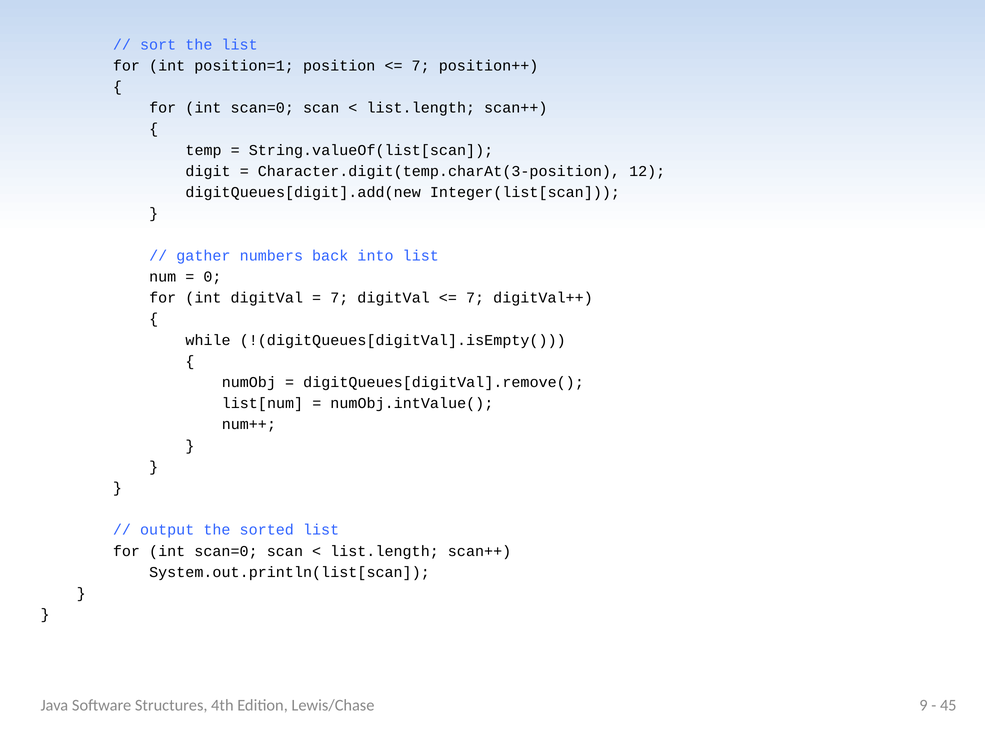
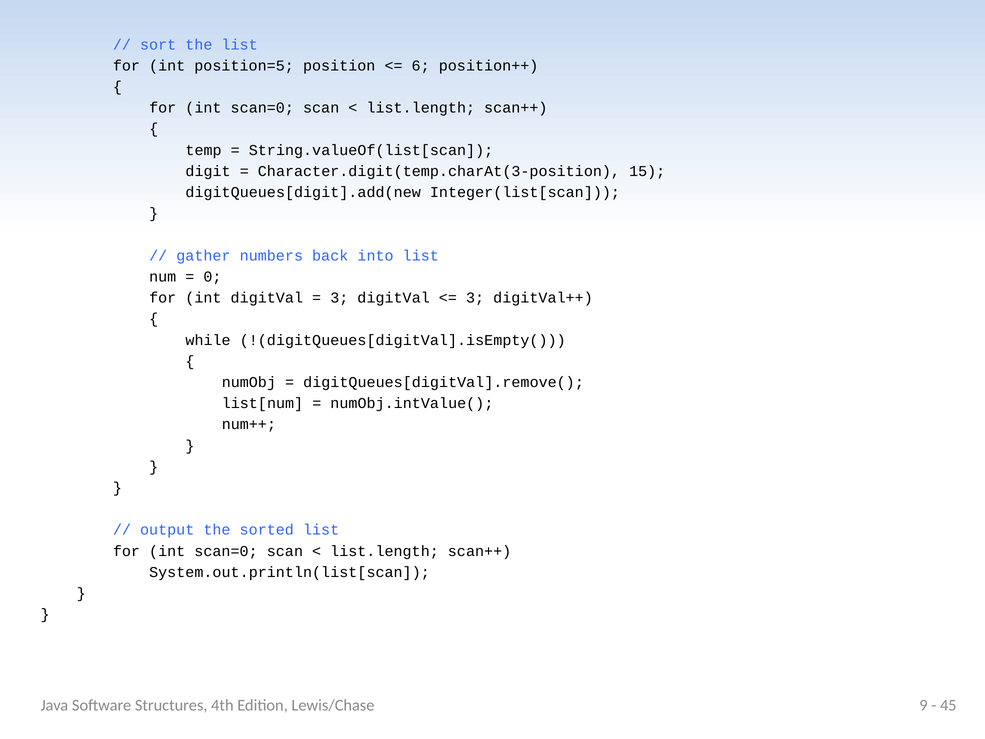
position=1: position=1 -> position=5
7 at (421, 66): 7 -> 6
12: 12 -> 15
7 at (339, 298): 7 -> 3
7 at (475, 298): 7 -> 3
